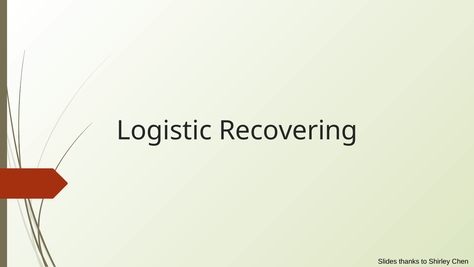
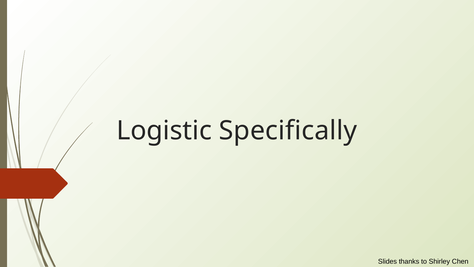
Recovering: Recovering -> Specifically
